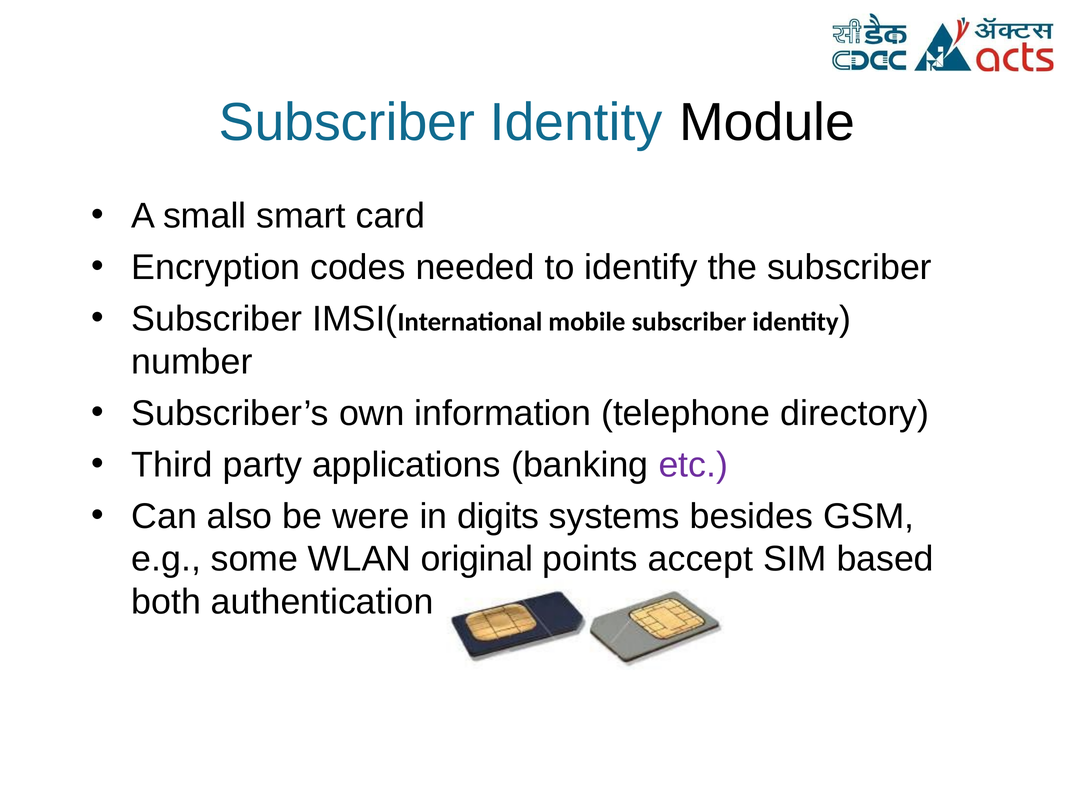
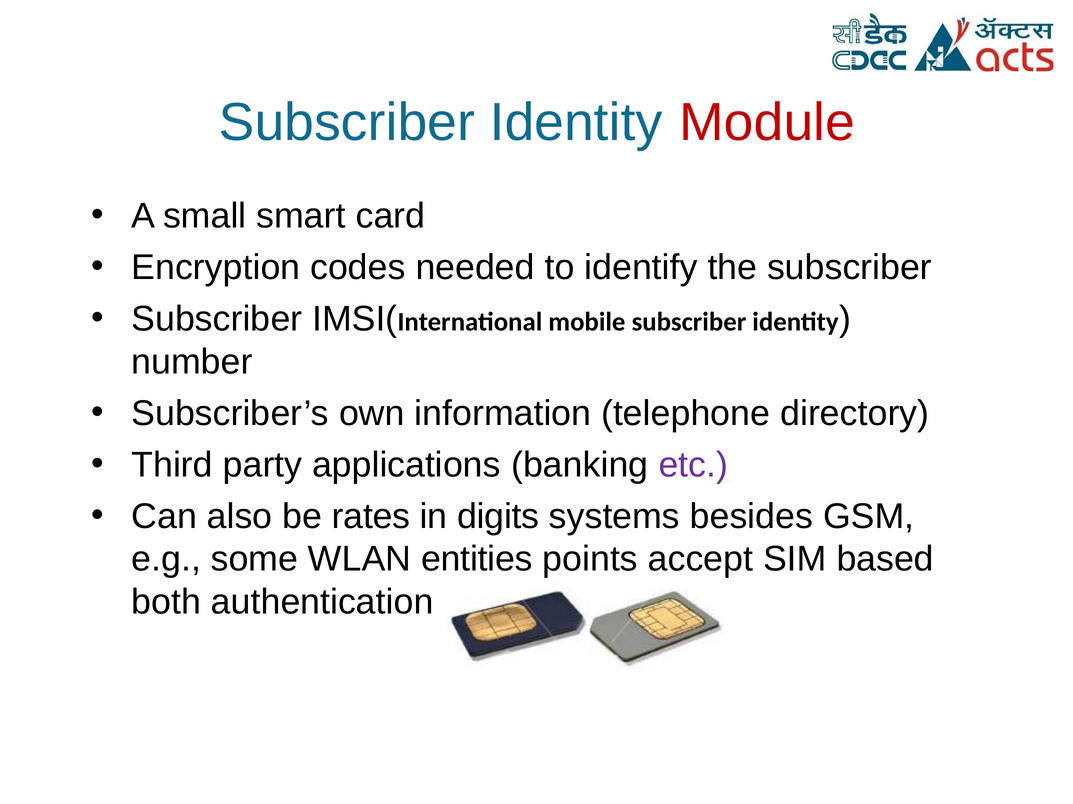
Module colour: black -> red
were: were -> rates
original: original -> entities
